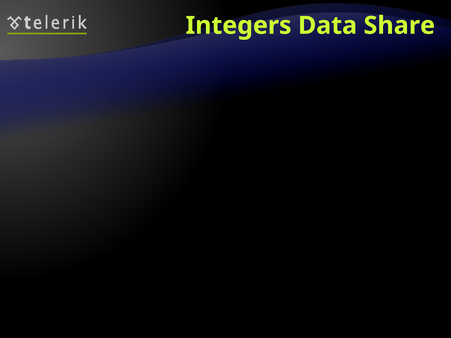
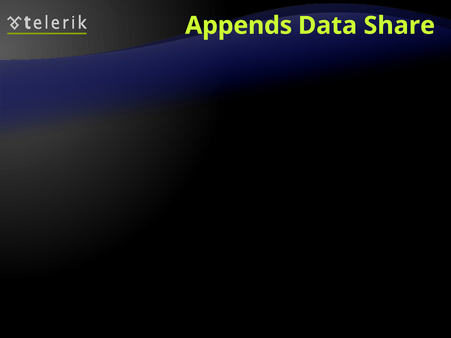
Integers: Integers -> Appends
